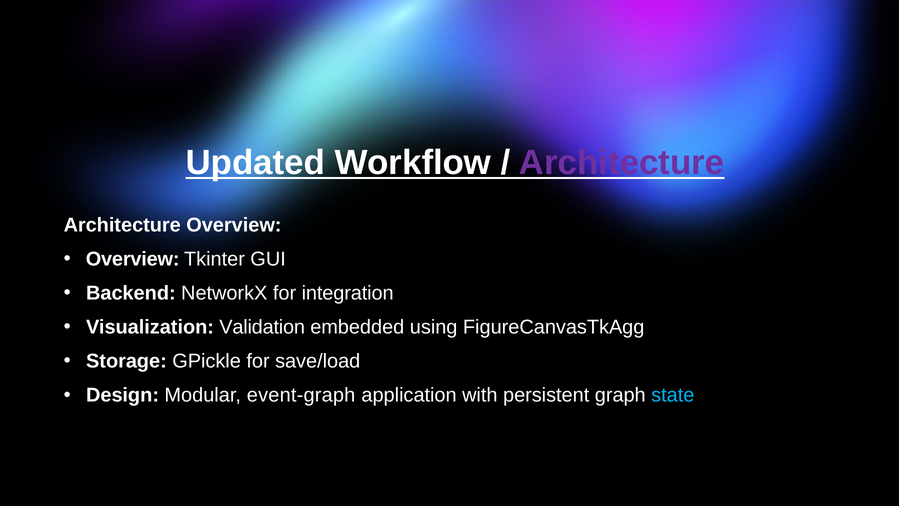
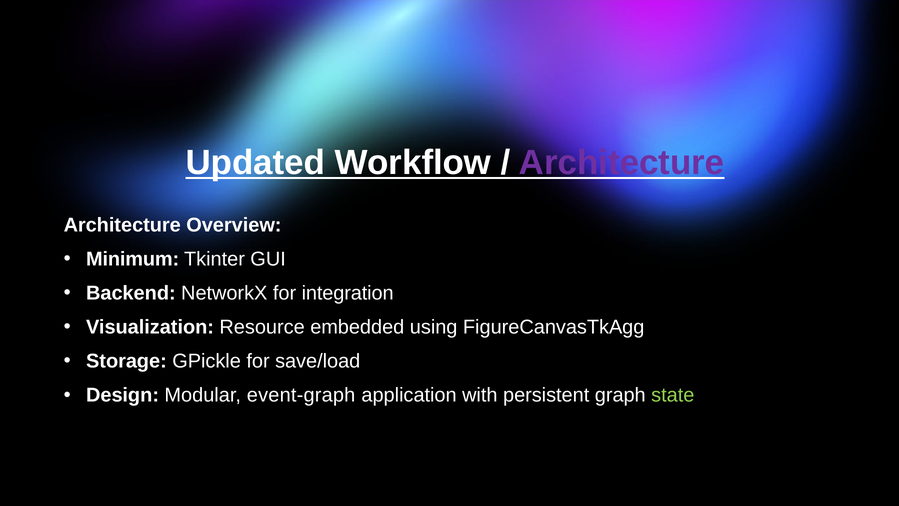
Overview at (133, 259): Overview -> Minimum
Validation: Validation -> Resource
state colour: light blue -> light green
